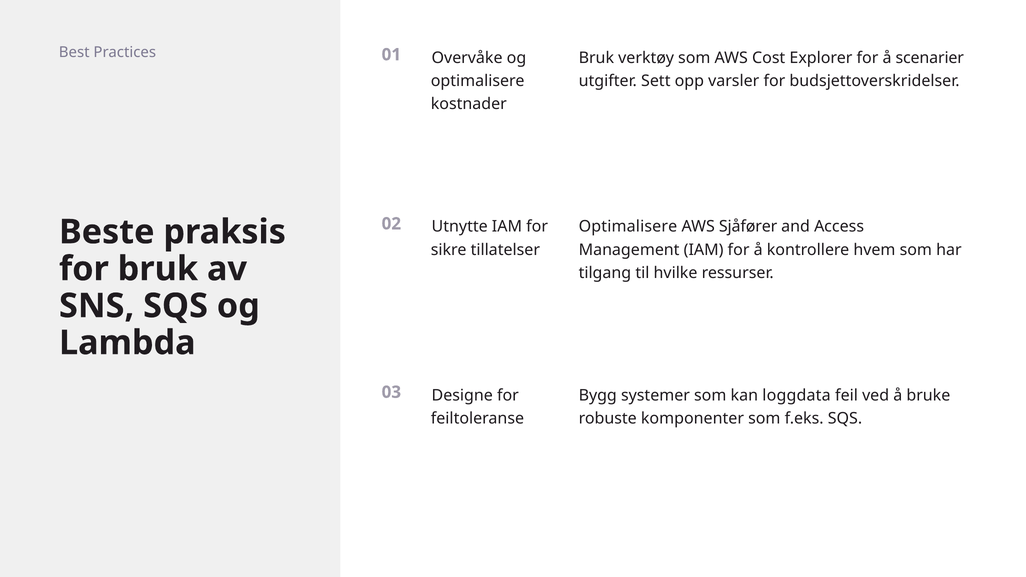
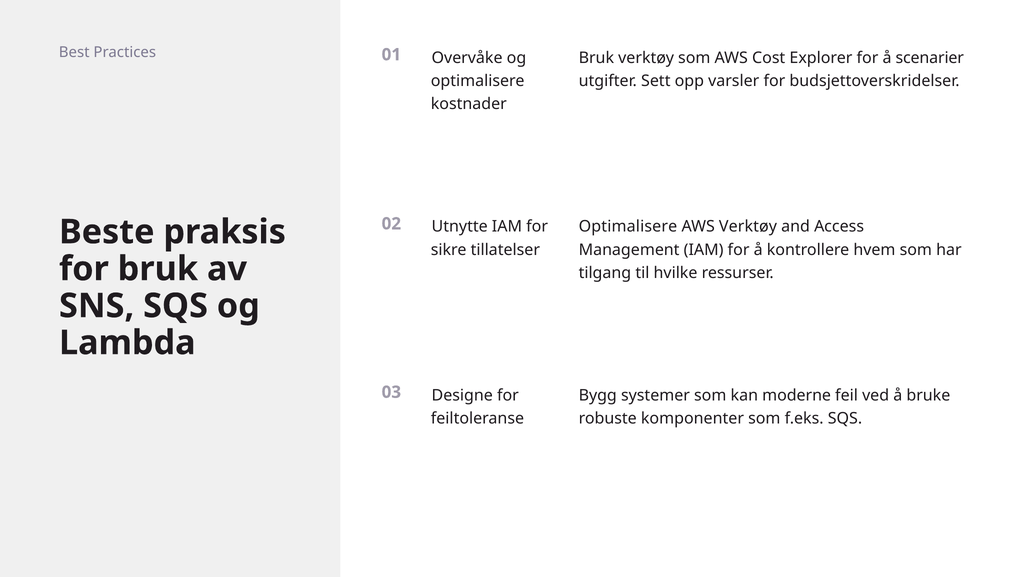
AWS Sjåfører: Sjåfører -> Verktøy
loggdata: loggdata -> moderne
